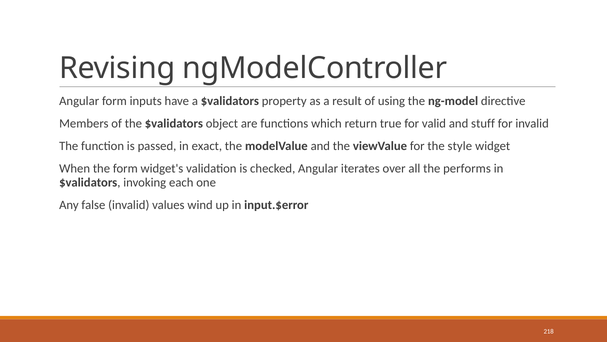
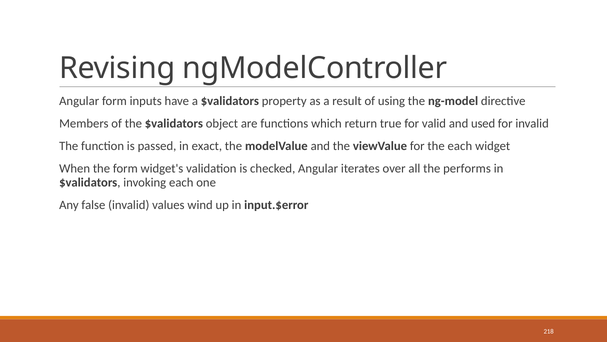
stuff: stuff -> used
the style: style -> each
